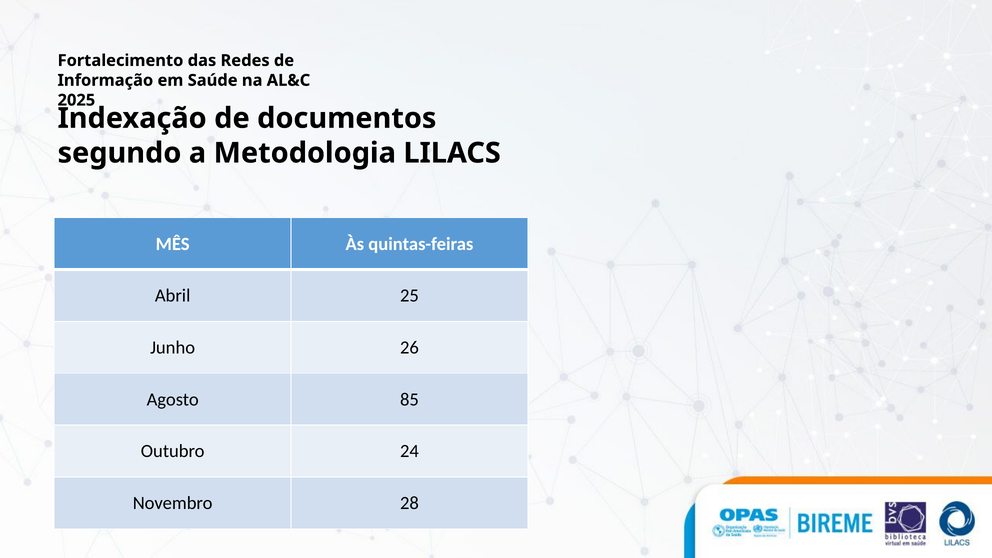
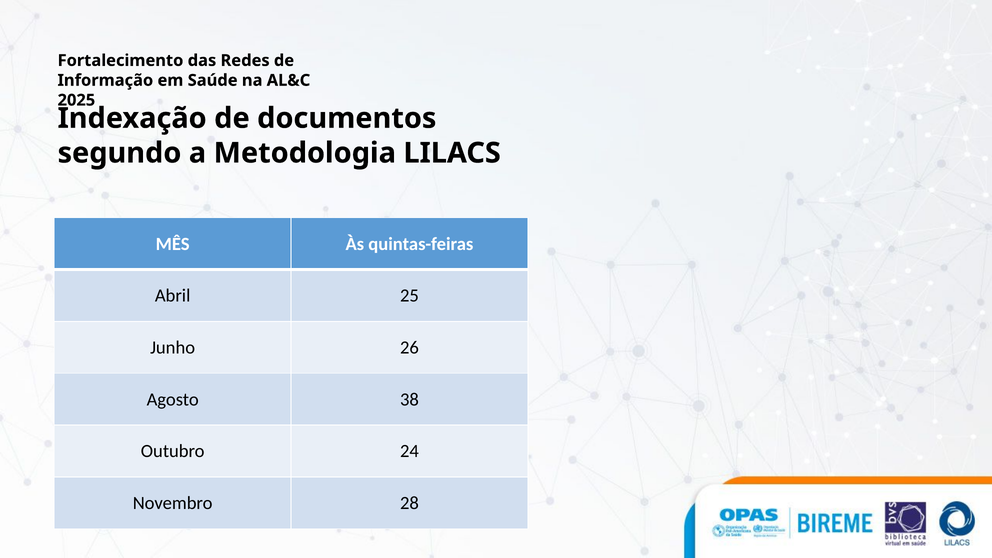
85: 85 -> 38
